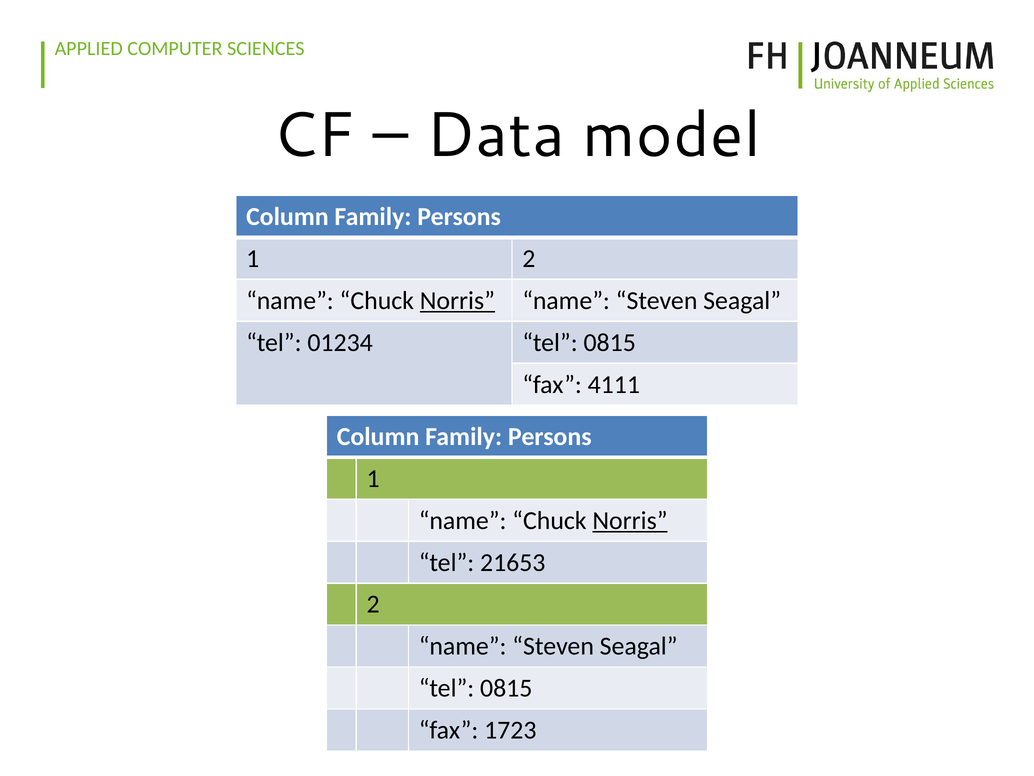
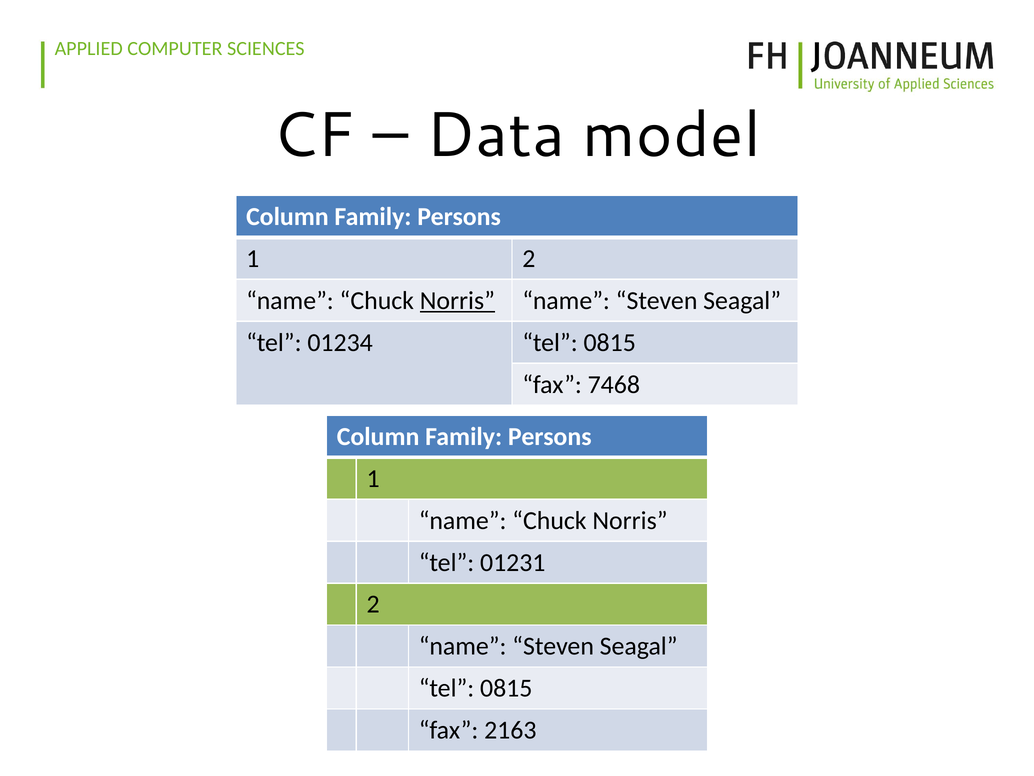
4111: 4111 -> 7468
Norris at (630, 520) underline: present -> none
21653: 21653 -> 01231
1723: 1723 -> 2163
